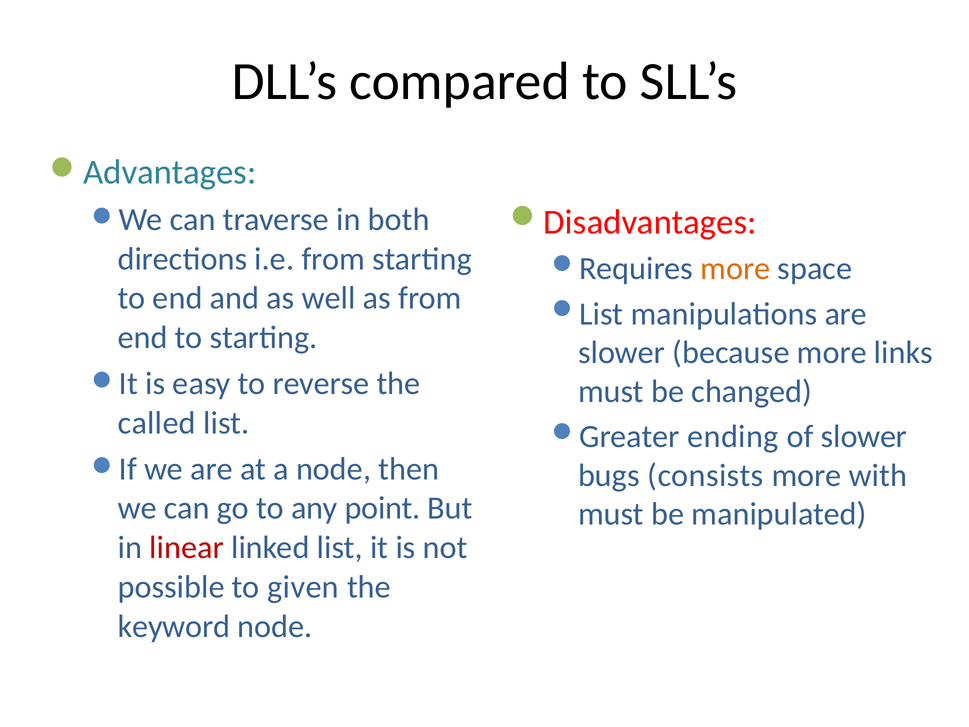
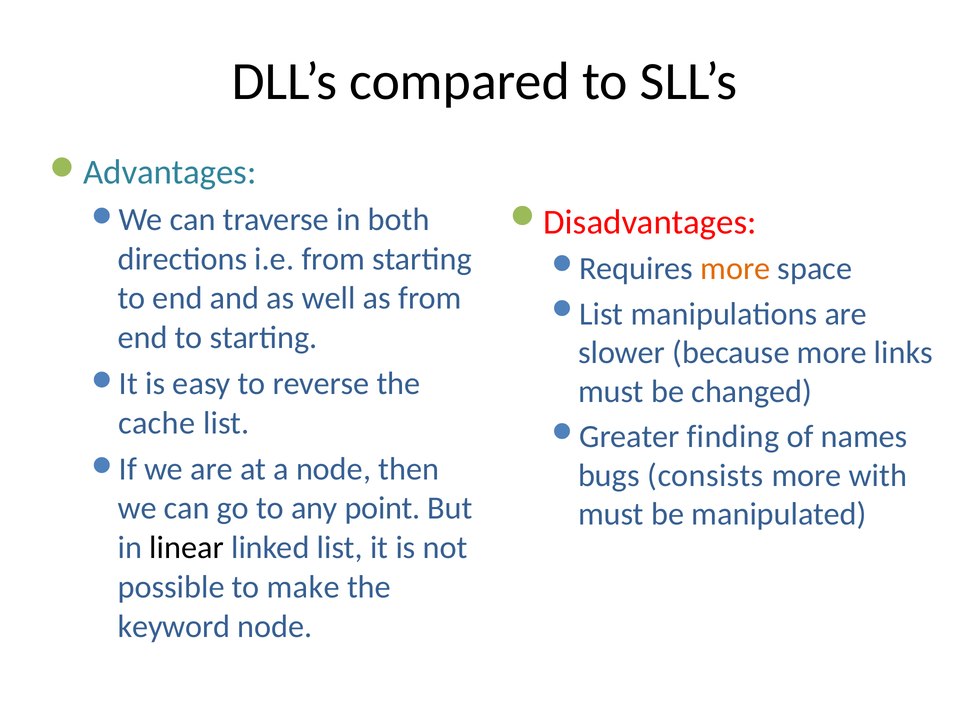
called: called -> cache
ending: ending -> finding
of slower: slower -> names
linear colour: red -> black
given: given -> make
